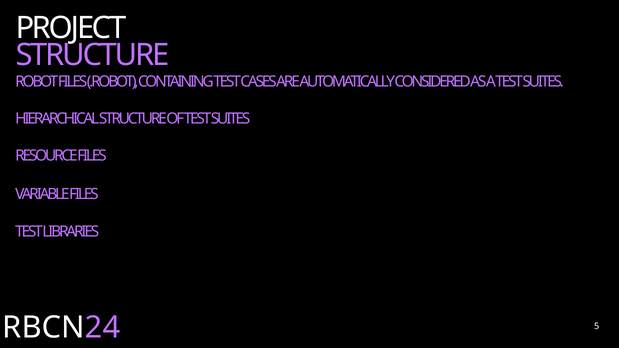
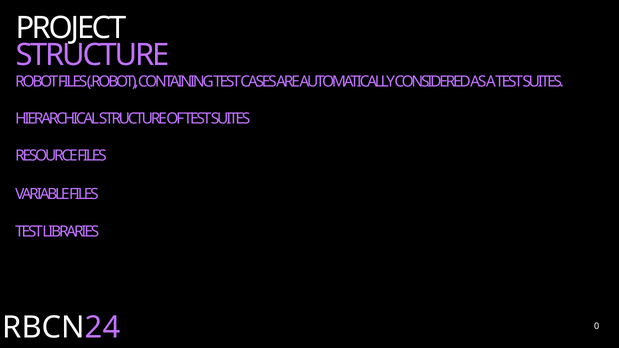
5: 5 -> 0
